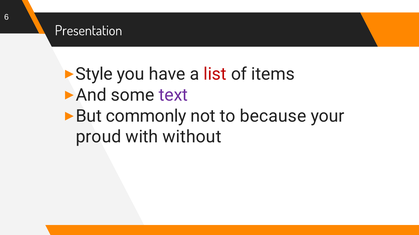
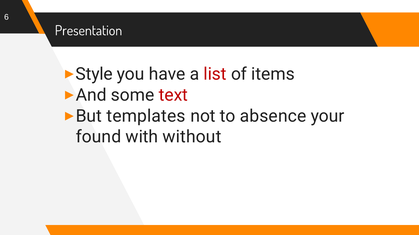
text colour: purple -> red
commonly: commonly -> templates
because: because -> absence
proud: proud -> found
